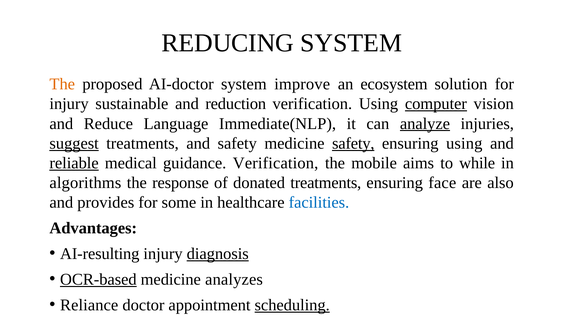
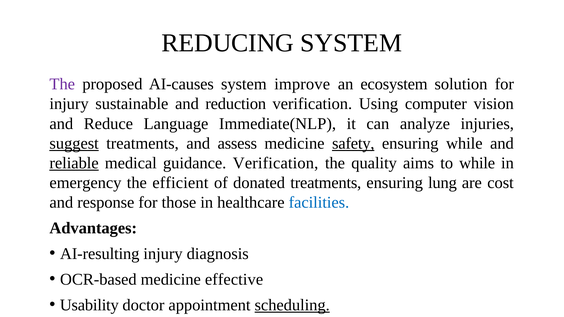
The at (62, 84) colour: orange -> purple
AI-doctor: AI-doctor -> AI-causes
computer underline: present -> none
analyze underline: present -> none
and safety: safety -> assess
ensuring using: using -> while
mobile: mobile -> quality
algorithms: algorithms -> emergency
response: response -> efficient
face: face -> lung
also: also -> cost
provides: provides -> response
some: some -> those
diagnosis underline: present -> none
OCR-based underline: present -> none
analyzes: analyzes -> effective
Reliance: Reliance -> Usability
